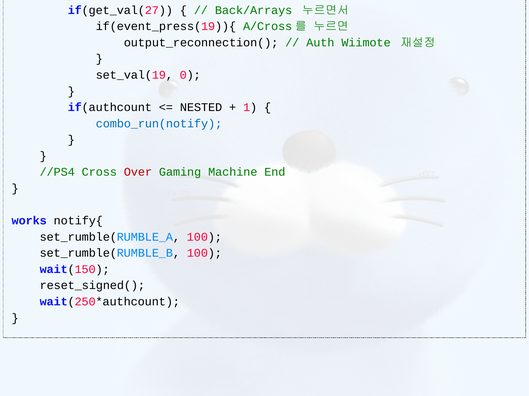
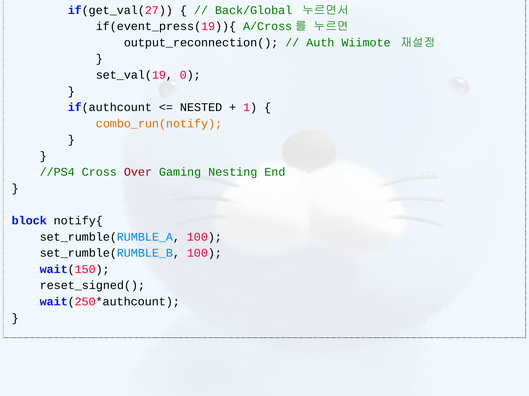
Back/Arrays: Back/Arrays -> Back/Global
combo_run(notify colour: blue -> orange
Machine: Machine -> Nesting
works: works -> block
